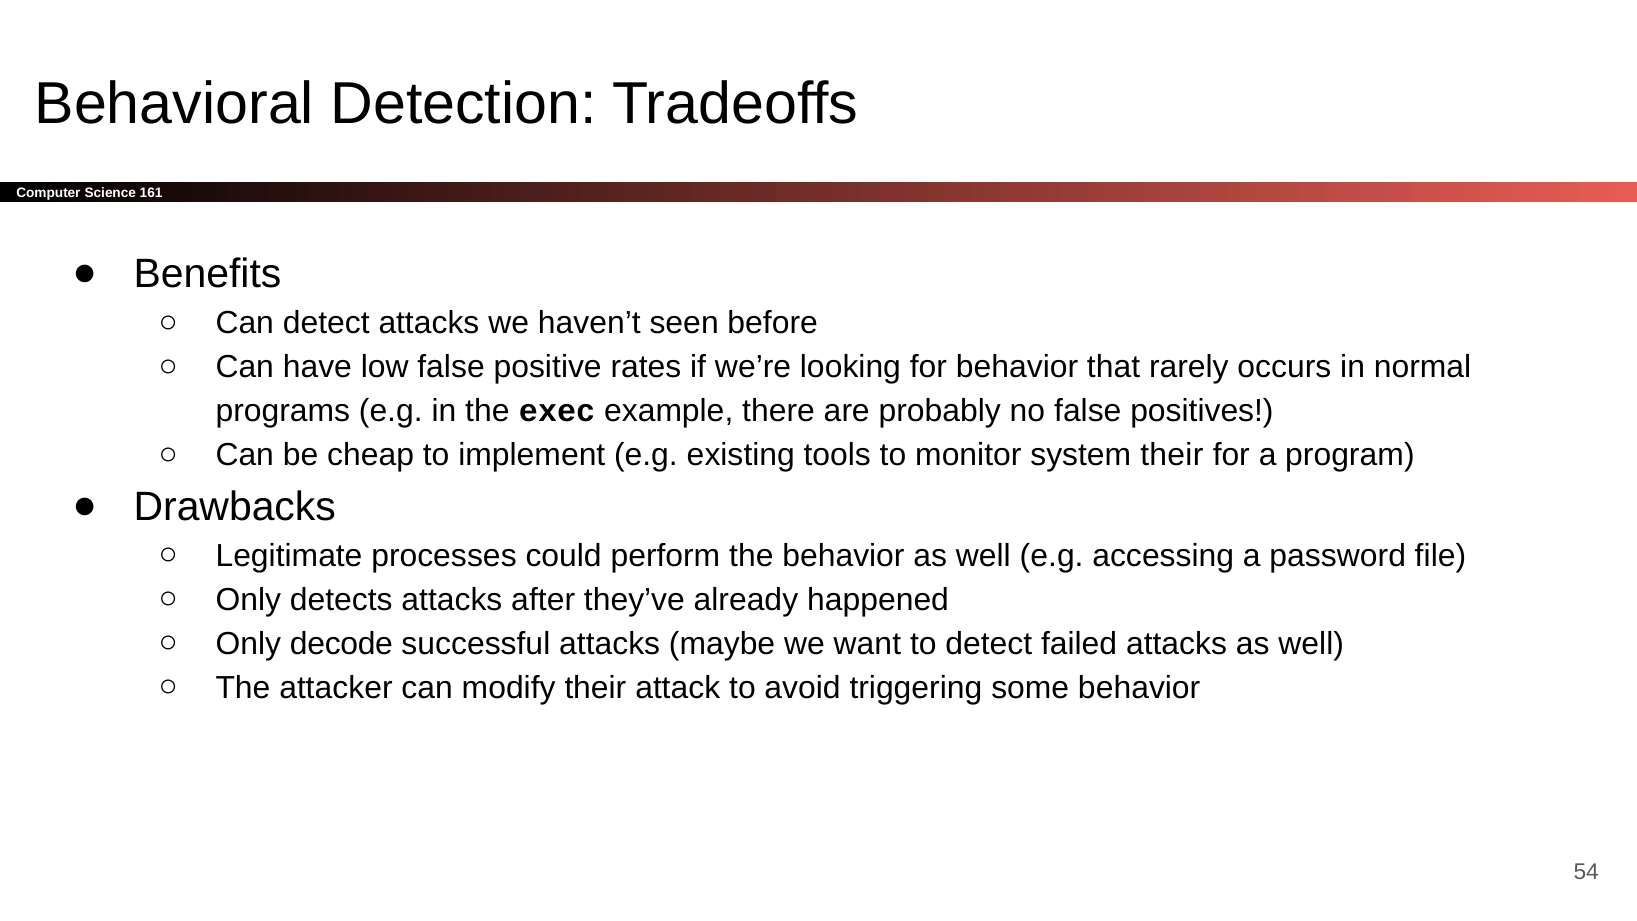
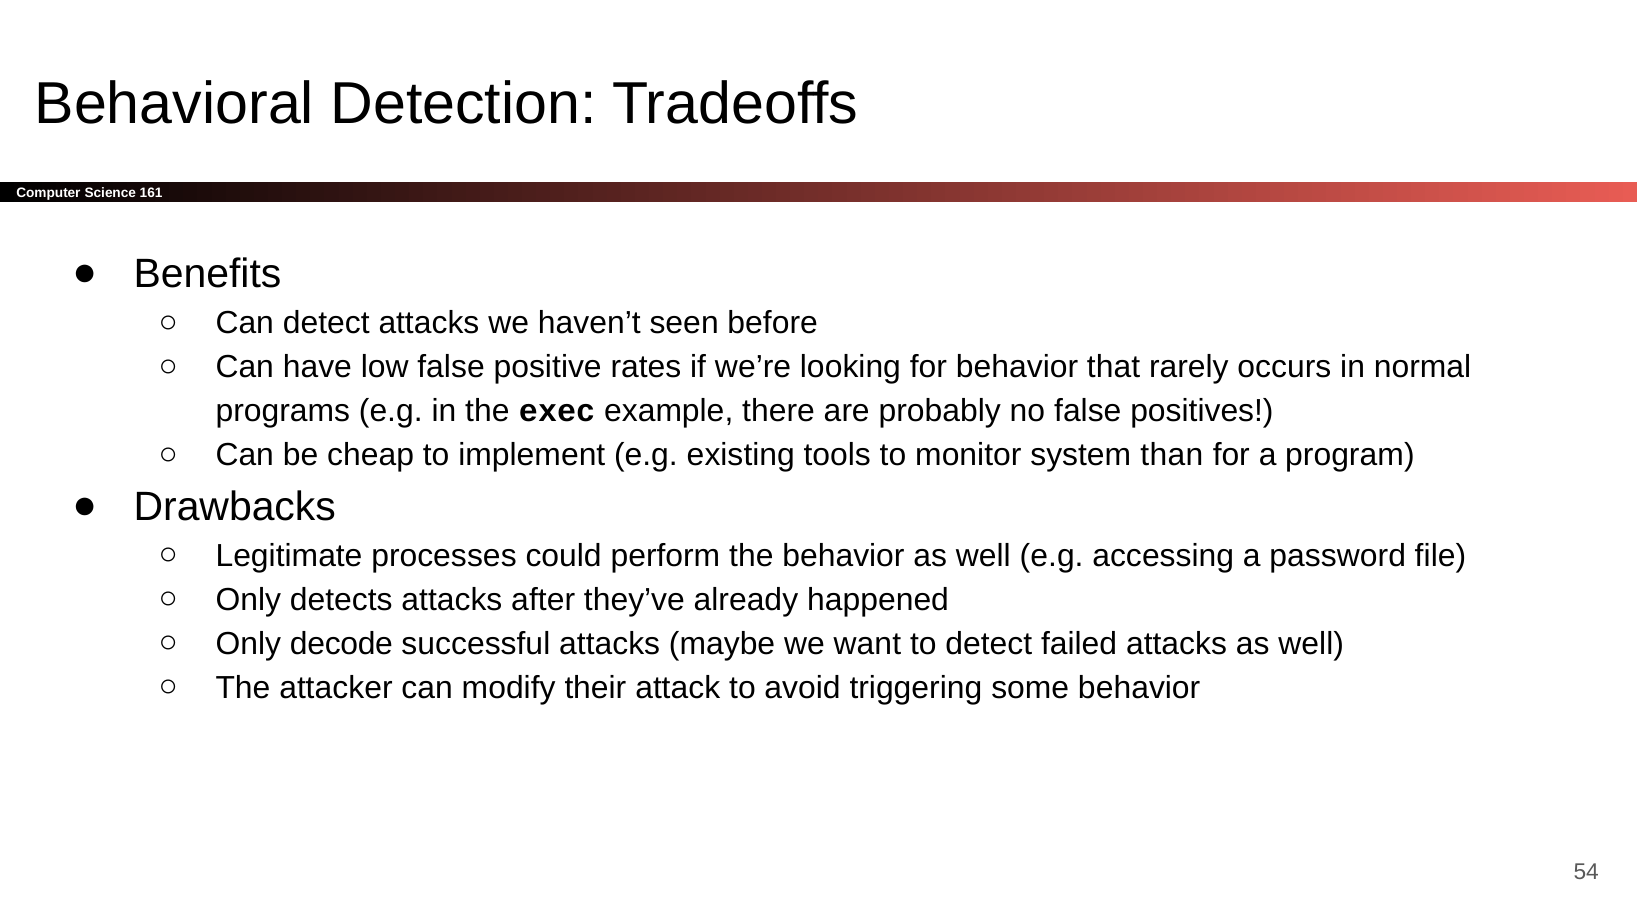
system their: their -> than
